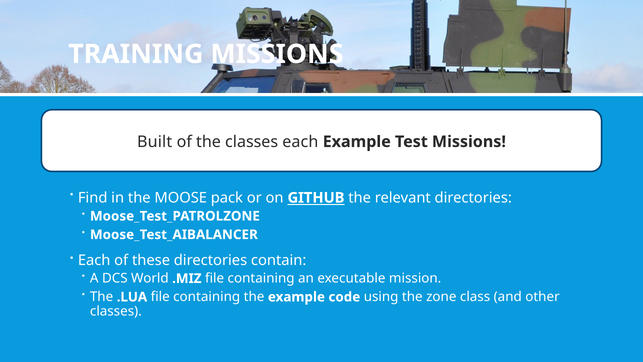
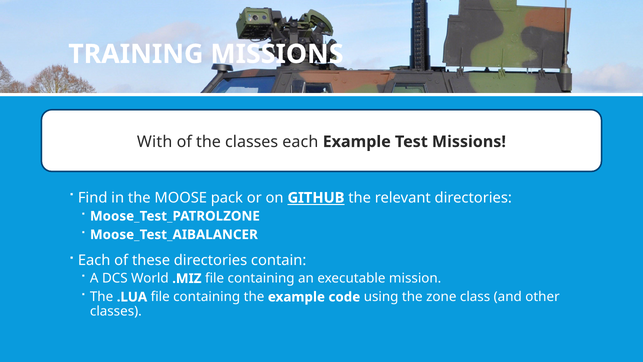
Built: Built -> With
